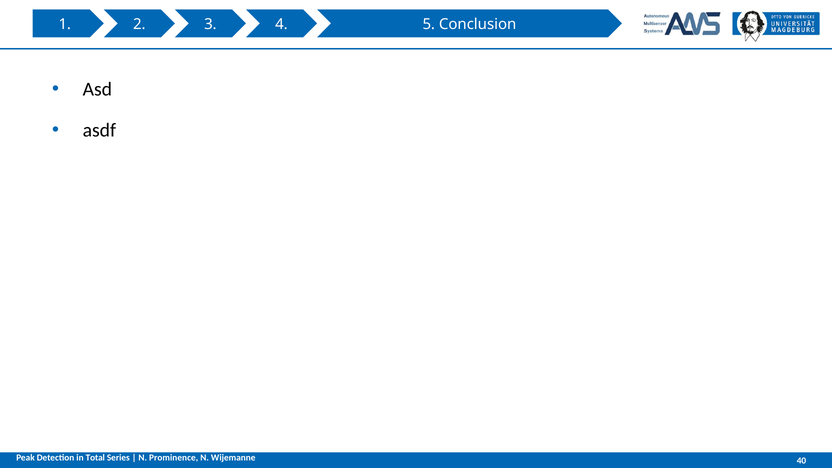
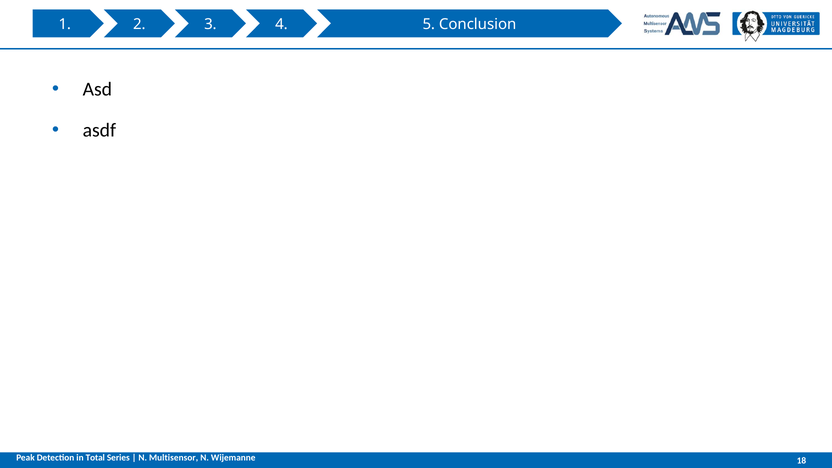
Prominence: Prominence -> Multisensor
40: 40 -> 18
